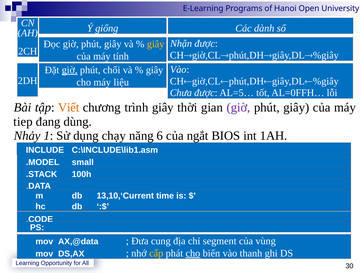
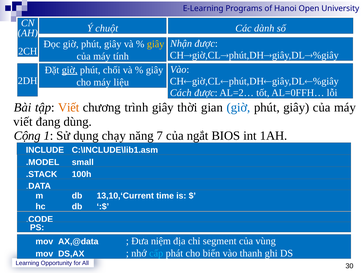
giống: giống -> chuột
Chưa: Chưa -> Cách
AL=5…: AL=5… -> AL=2…
giờ at (239, 107) colour: purple -> blue
tiep at (23, 121): tiep -> viết
Nhảy: Nhảy -> Cộng
6: 6 -> 7
cung: cung -> niệm
cấp colour: yellow -> light blue
cho at (193, 253) underline: present -> none
